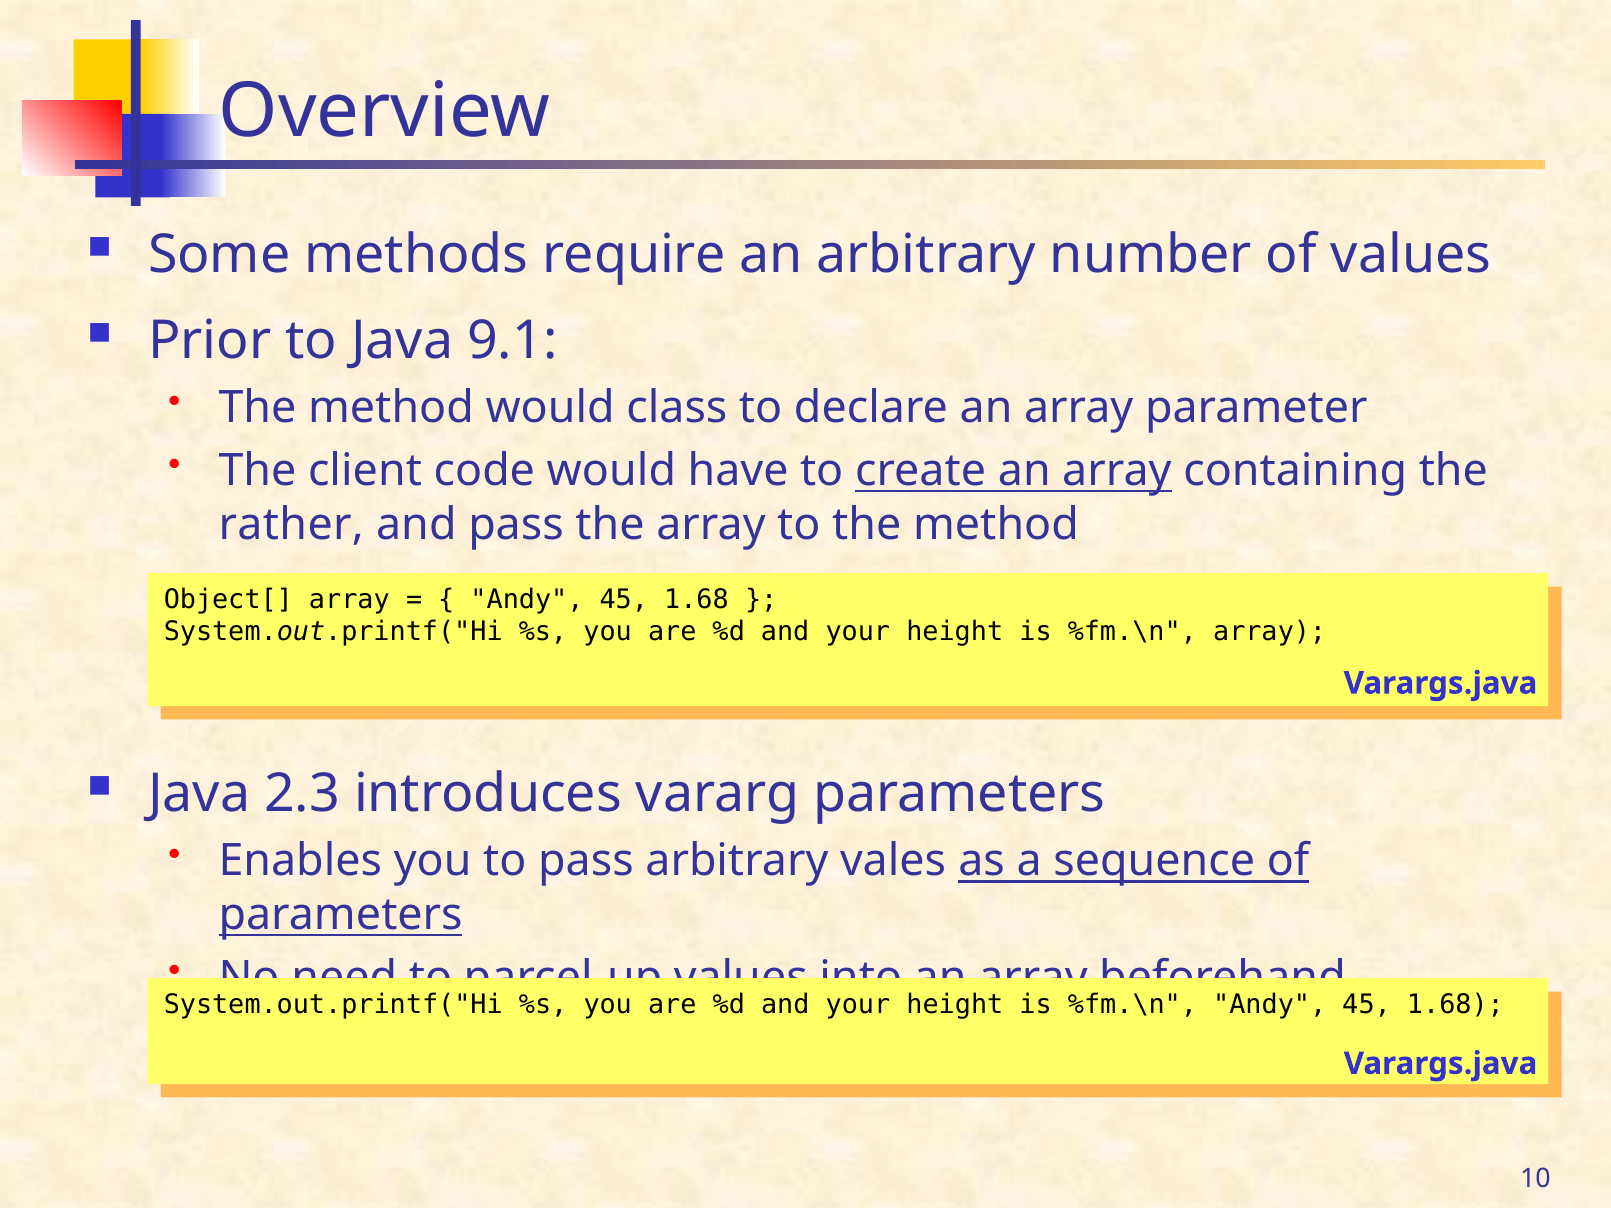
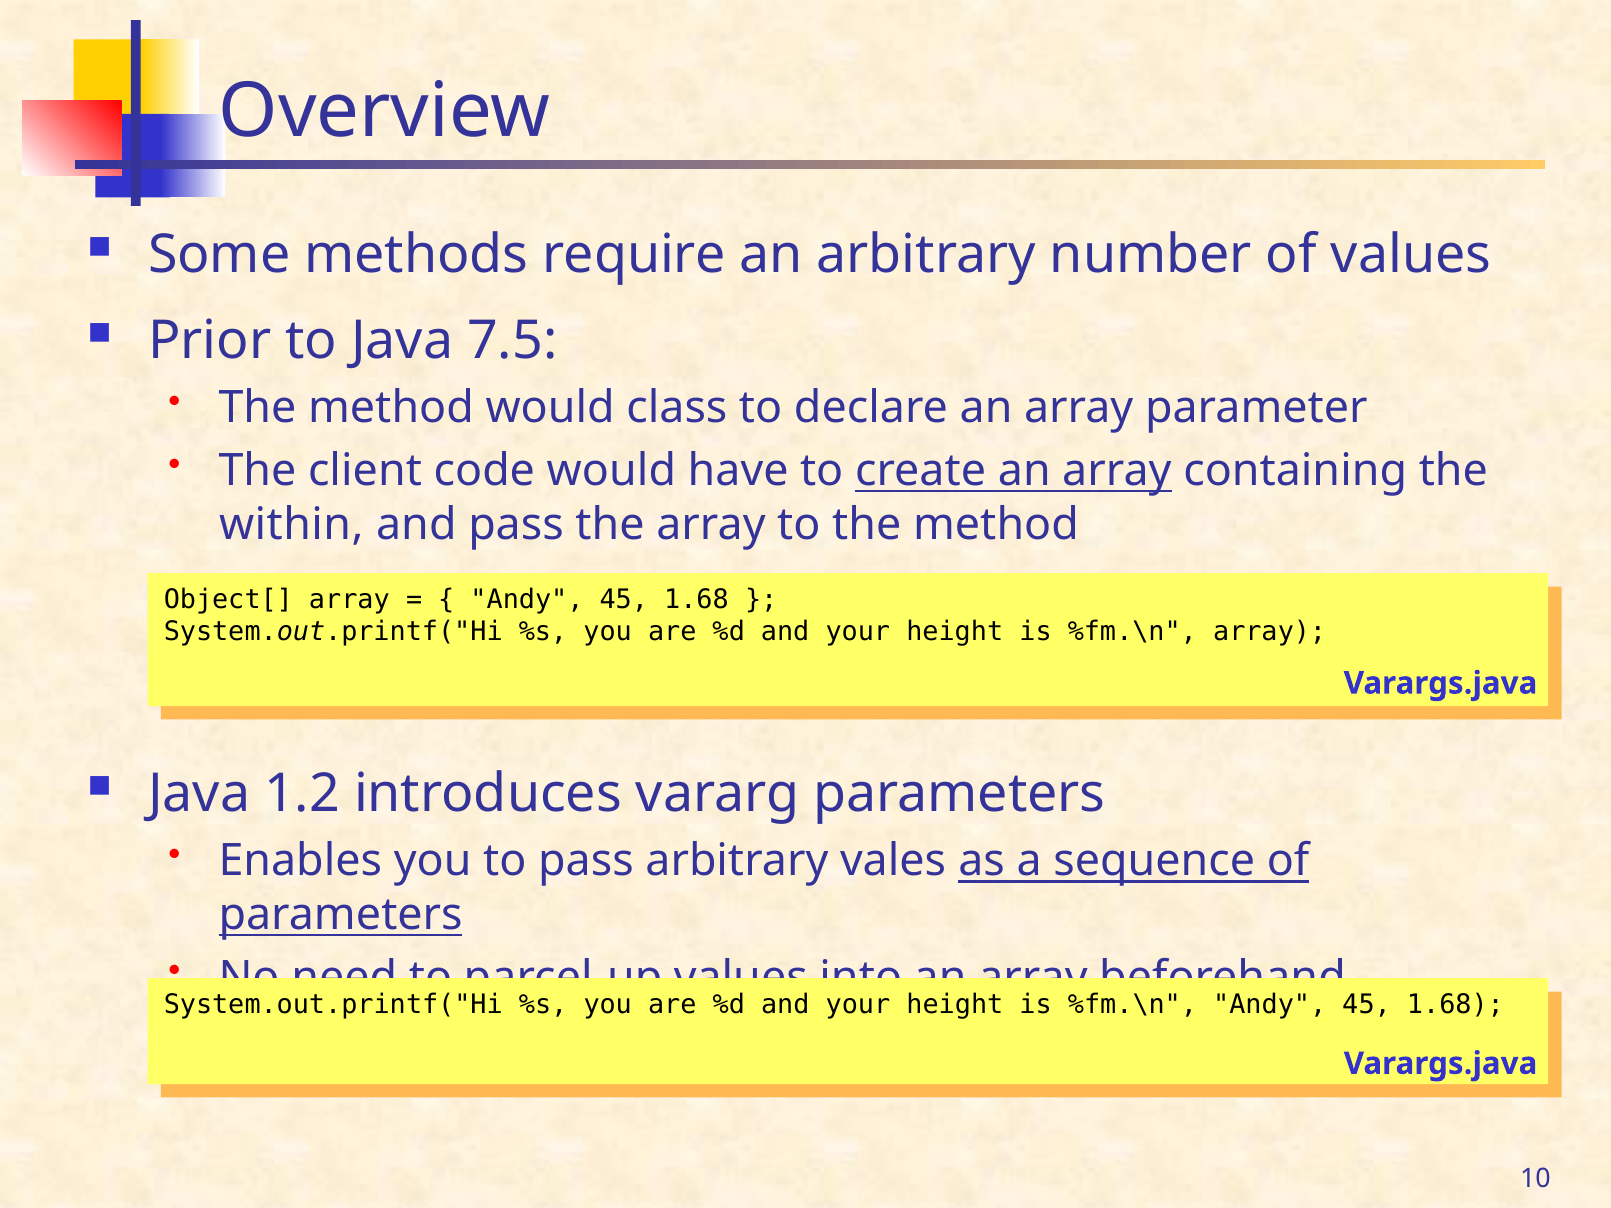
9.1: 9.1 -> 7.5
rather: rather -> within
2.3: 2.3 -> 1.2
